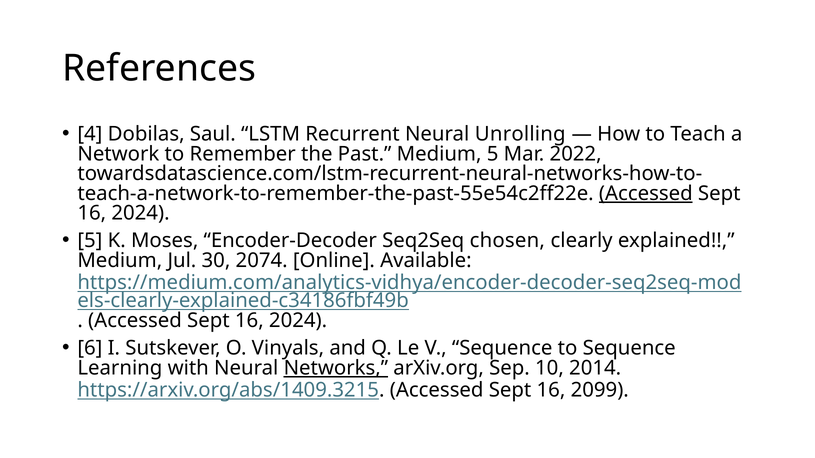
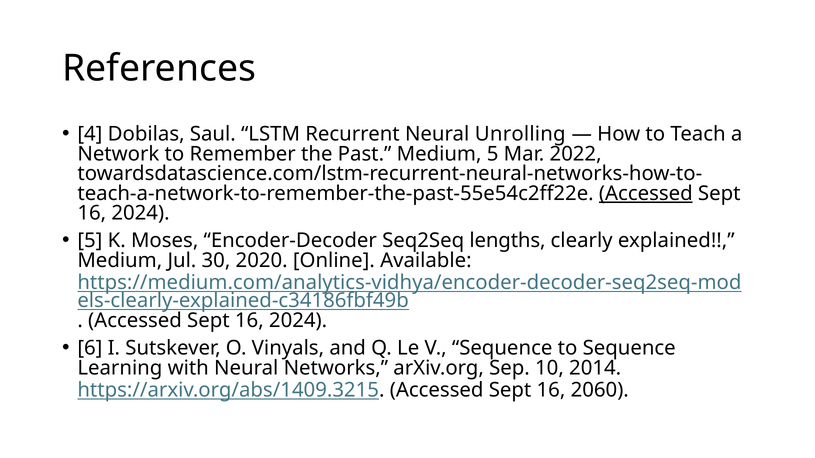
chosen: chosen -> lengths
2074: 2074 -> 2020
Networks underline: present -> none
2099: 2099 -> 2060
